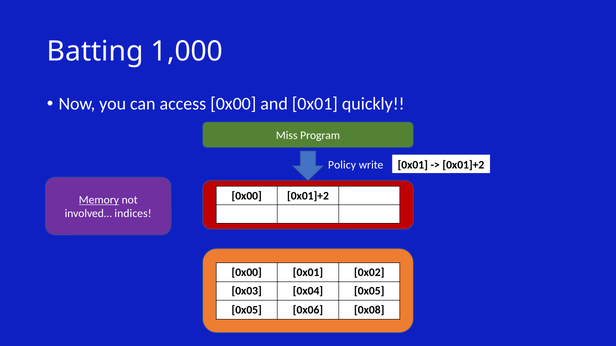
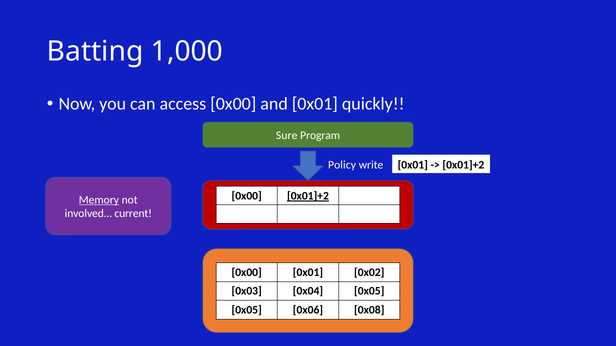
Miss: Miss -> Sure
0x01]+2 at (308, 196) underline: none -> present
indices: indices -> current
